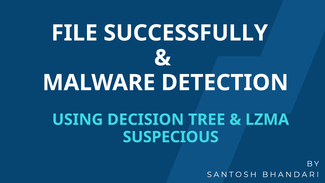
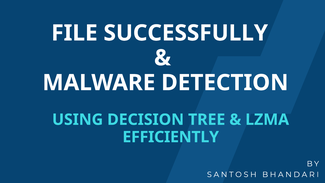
SUSPECIOUS: SUSPECIOUS -> EFFICIENTLY
